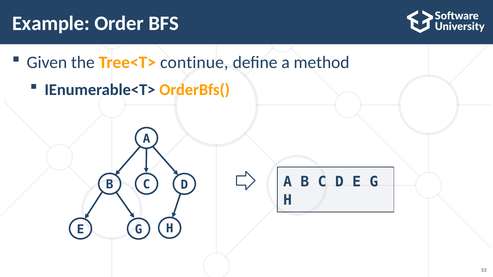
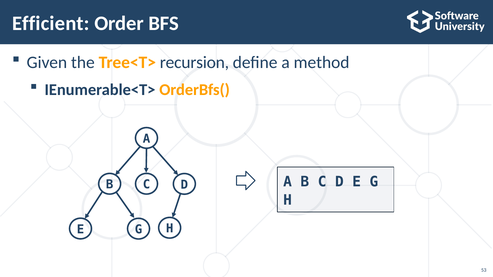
Example: Example -> Efficient
continue: continue -> recursion
